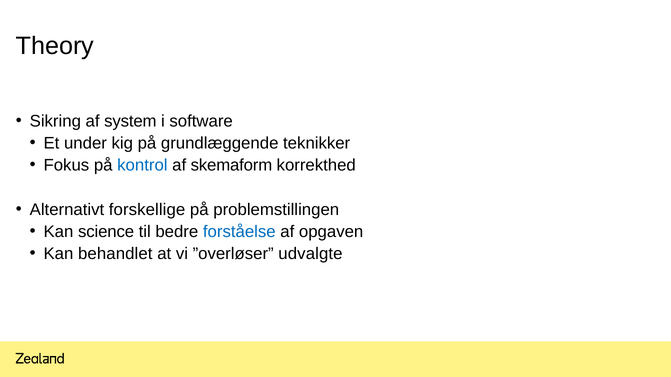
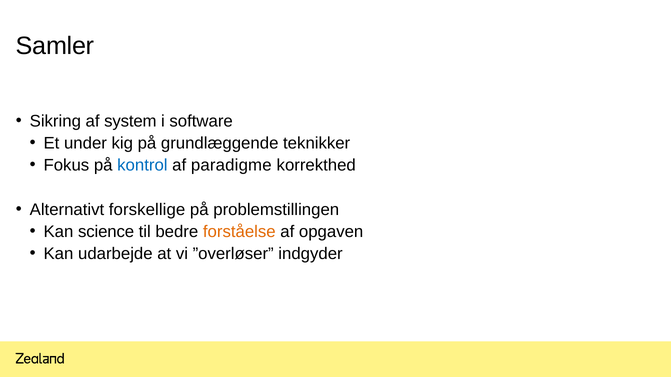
Theory: Theory -> Samler
skemaform: skemaform -> paradigme
forståelse colour: blue -> orange
behandlet: behandlet -> udarbejde
udvalgte: udvalgte -> indgyder
